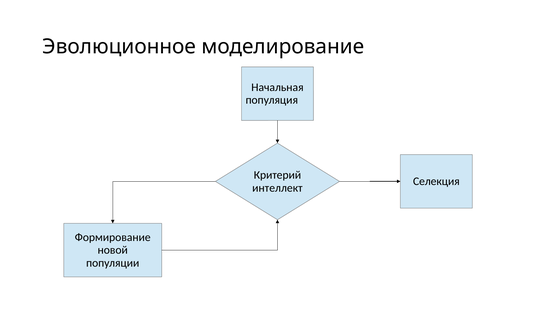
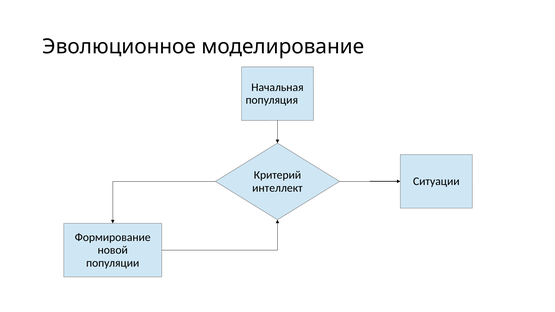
Селекция: Селекция -> Ситуации
